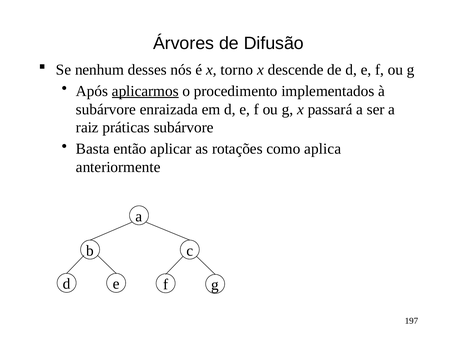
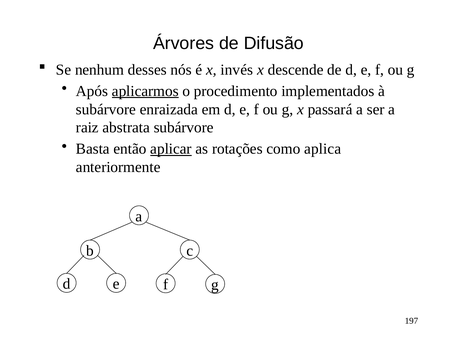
torno: torno -> invés
práticas: práticas -> abstrata
aplicar underline: none -> present
